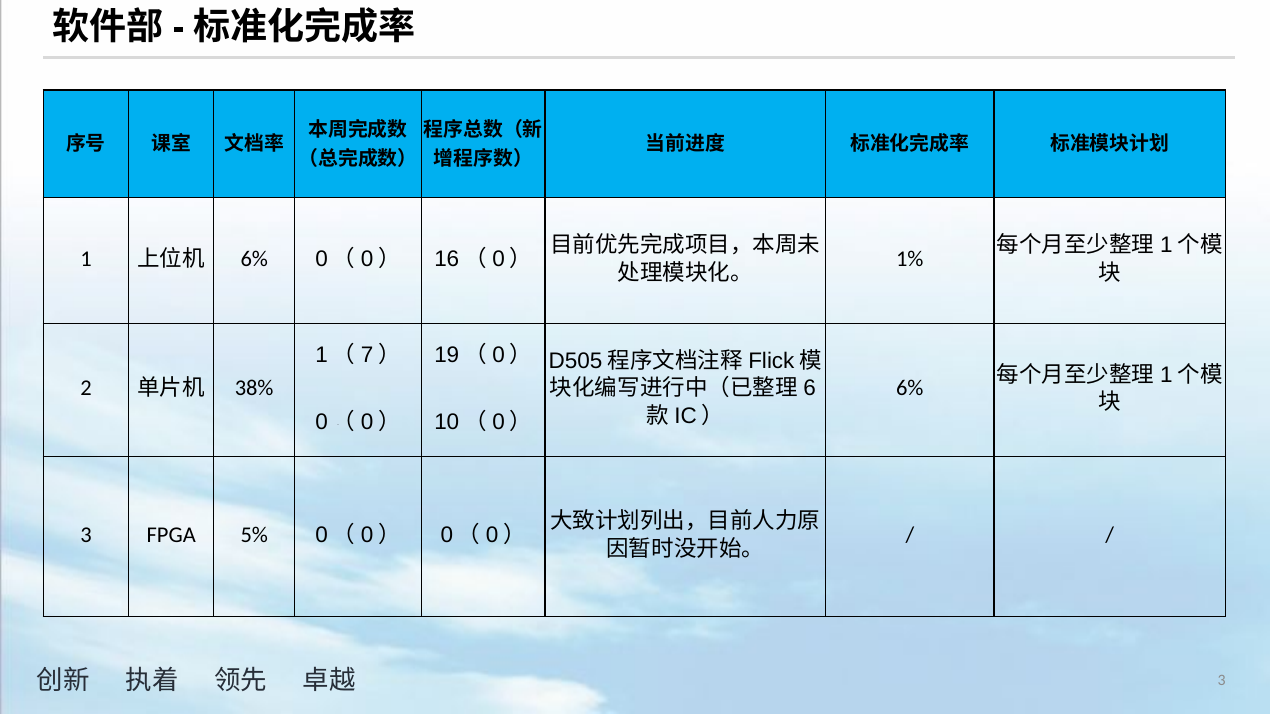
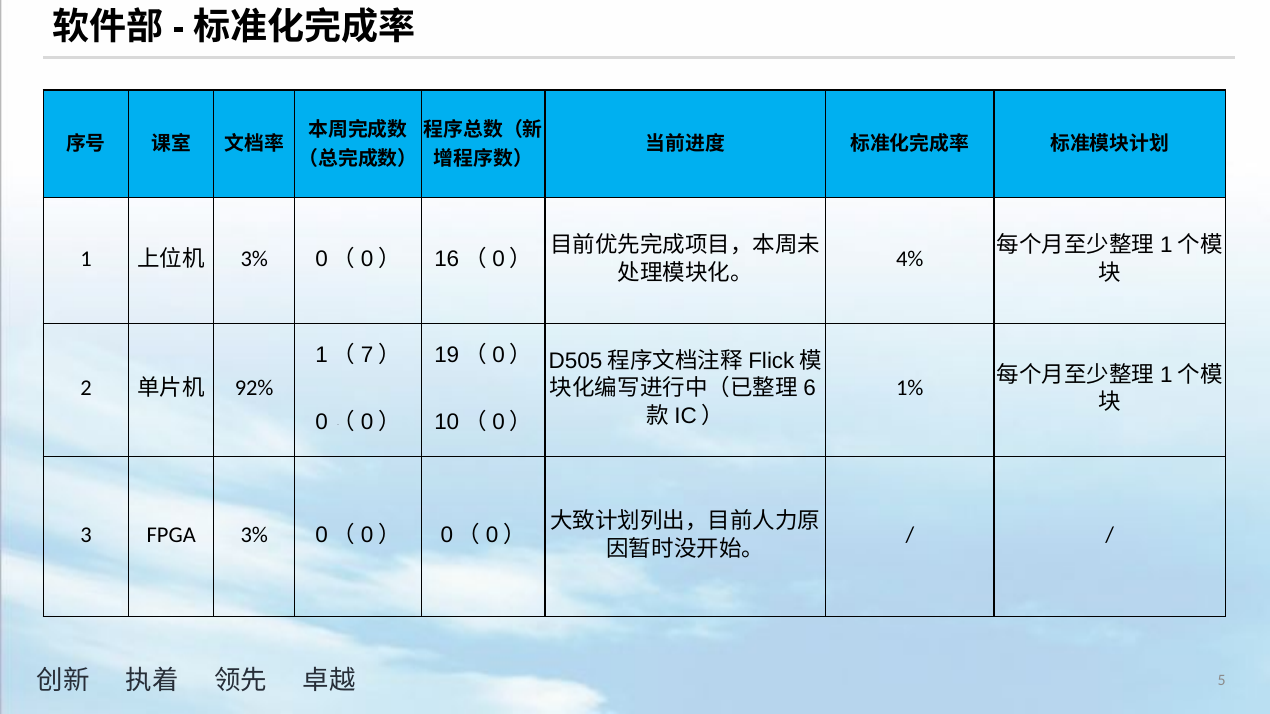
6% at (254, 259): 6% -> 3%
1%: 1% -> 4%
38%: 38% -> 92%
6% at (910, 389): 6% -> 1%
FPGA 5%: 5% -> 3%
3 at (1222, 680): 3 -> 5
